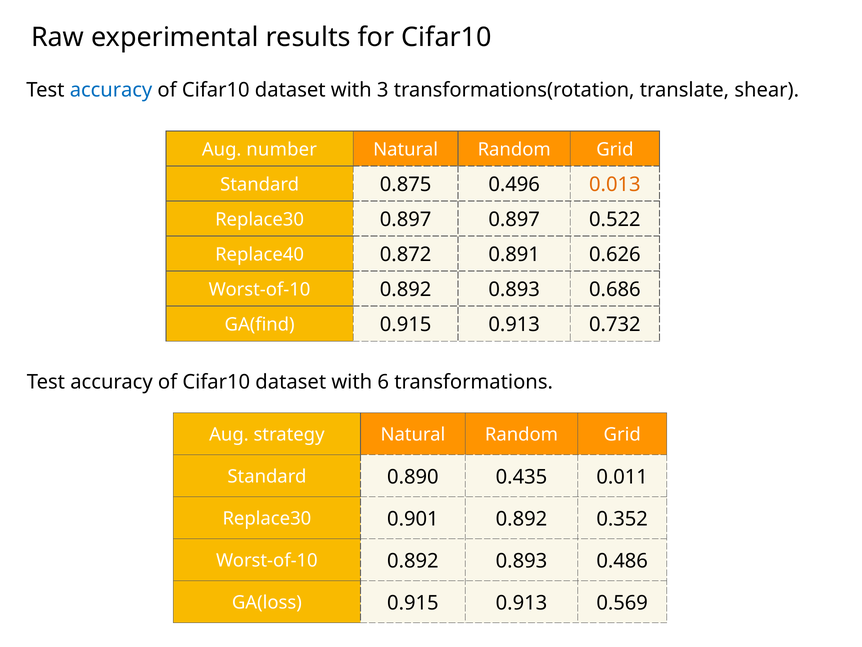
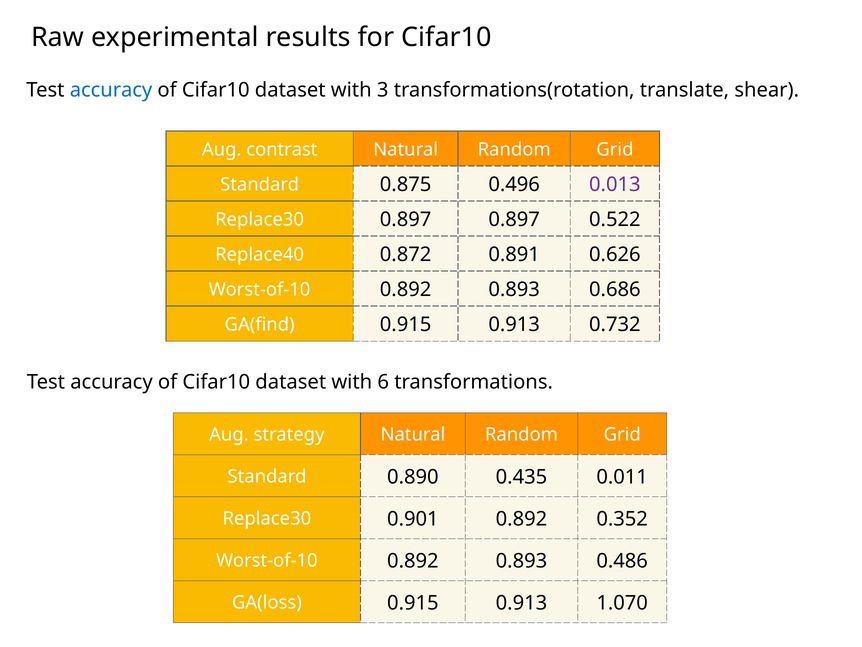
number: number -> contrast
0.013 colour: orange -> purple
0.569: 0.569 -> 1.070
